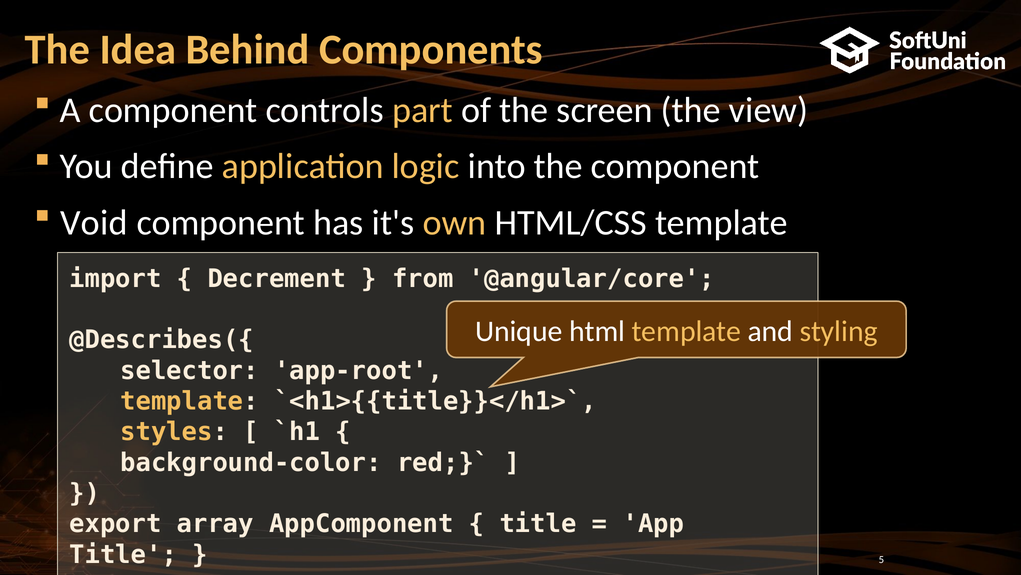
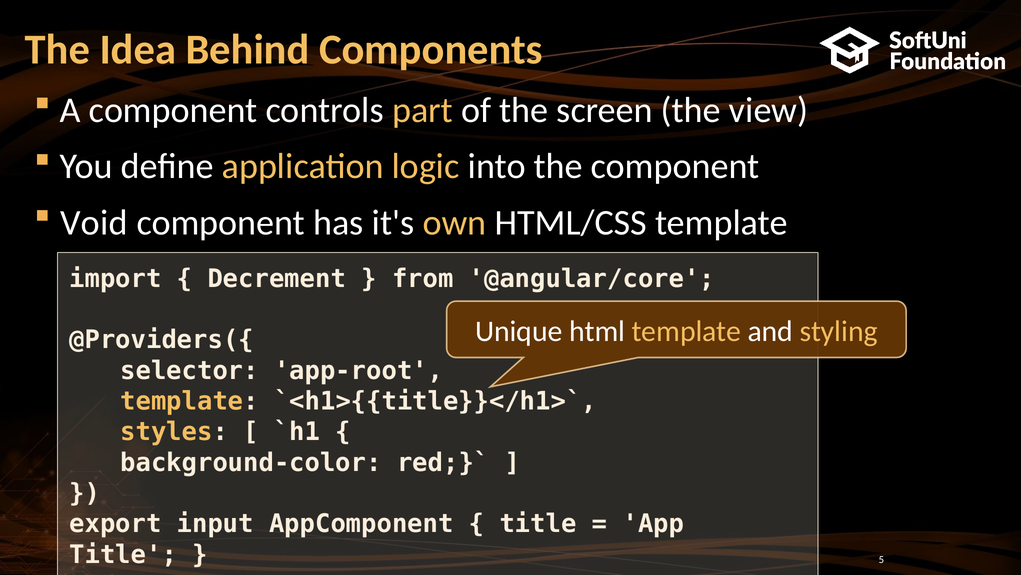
@Describes({: @Describes({ -> @Providers({
array: array -> input
